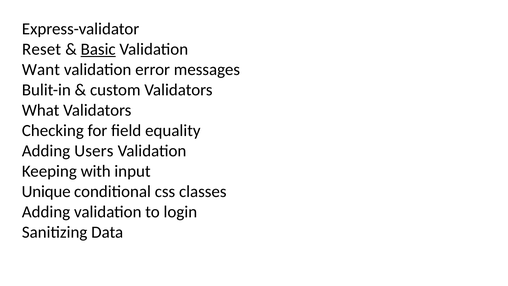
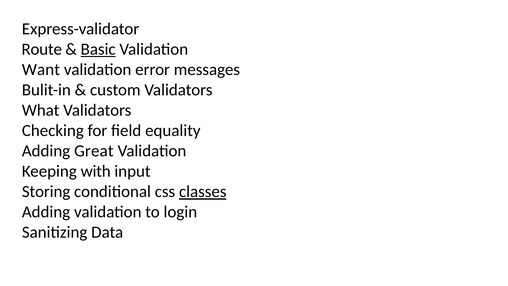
Reset: Reset -> Route
Users: Users -> Great
Unique: Unique -> Storing
classes underline: none -> present
